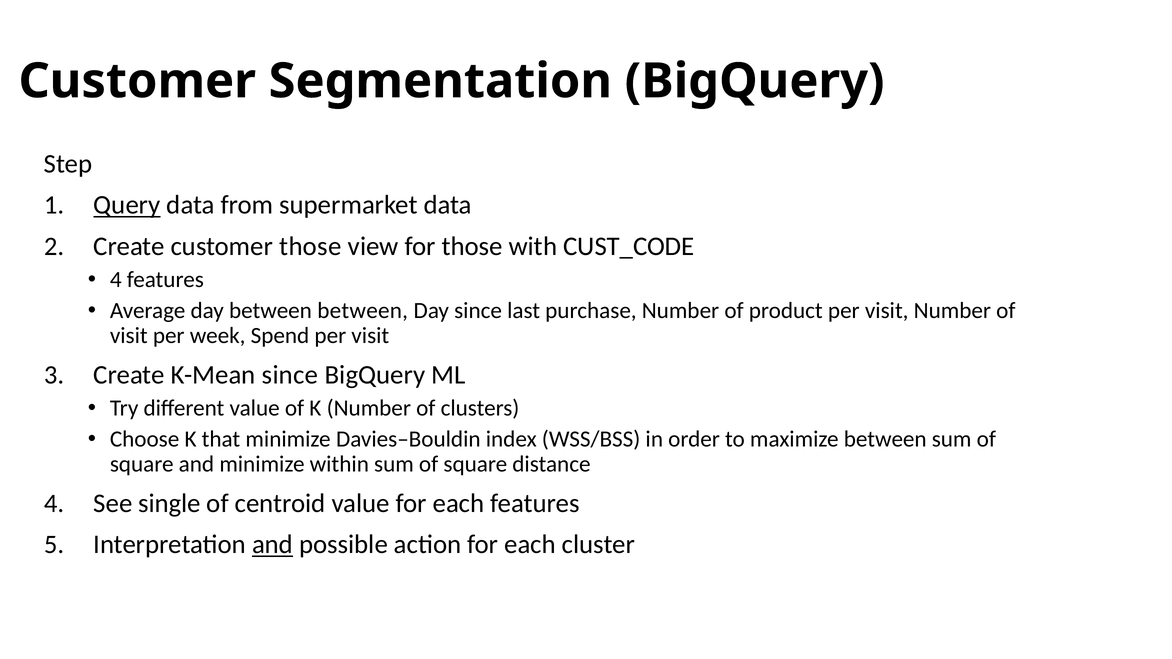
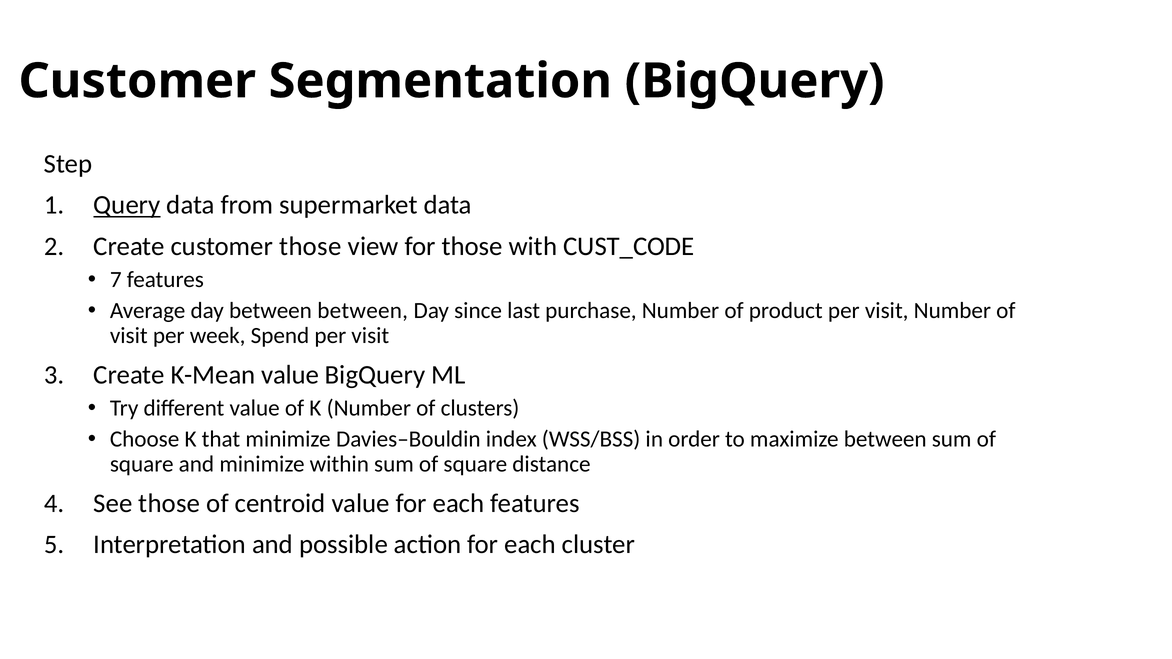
4 at (116, 280): 4 -> 7
K-Mean since: since -> value
See single: single -> those
and at (273, 545) underline: present -> none
